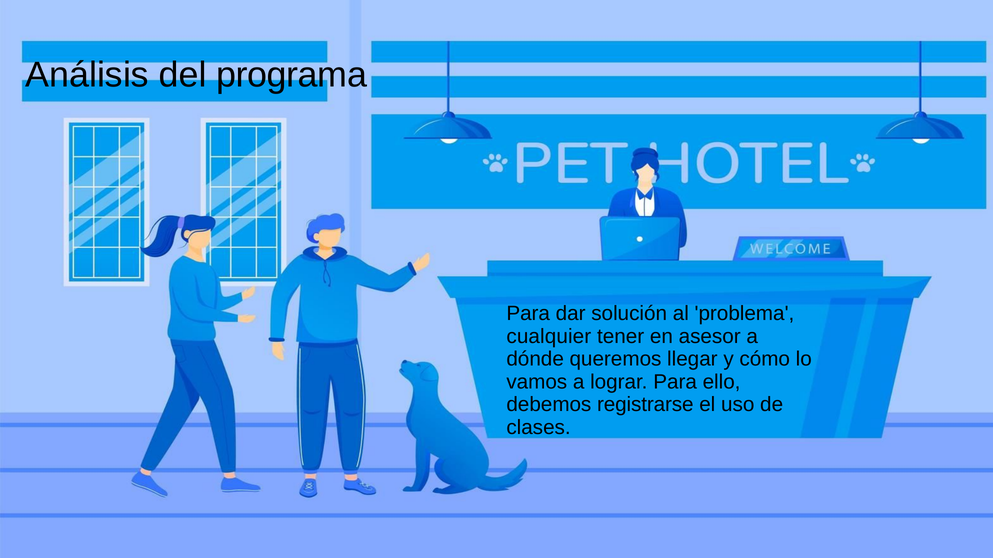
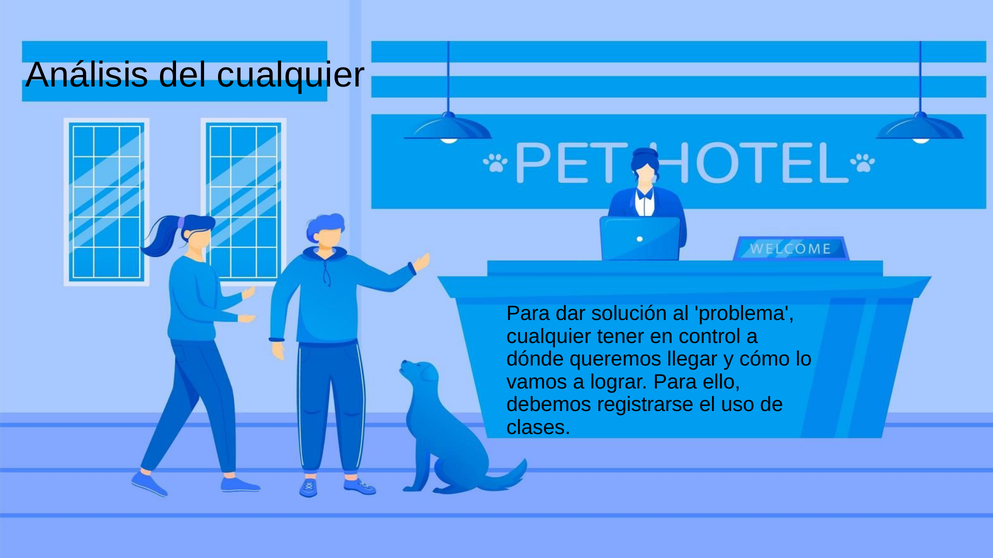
del programa: programa -> cualquier
asesor: asesor -> control
